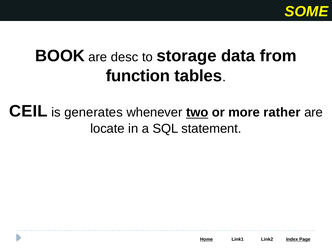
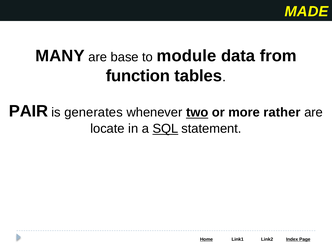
SOME: SOME -> MADE
BOOK: BOOK -> MANY
desc: desc -> base
storage: storage -> module
CEIL: CEIL -> PAIR
SQL underline: none -> present
